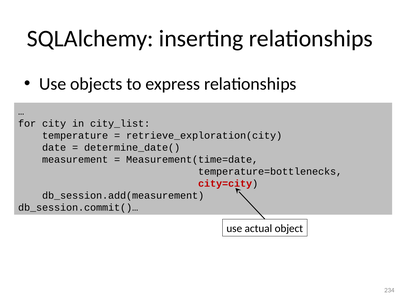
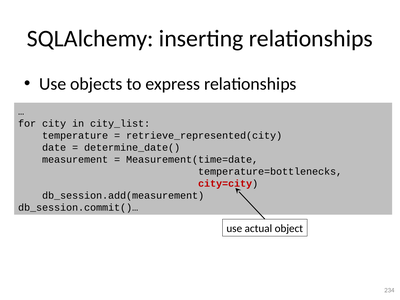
retrieve_exploration(city: retrieve_exploration(city -> retrieve_represented(city
